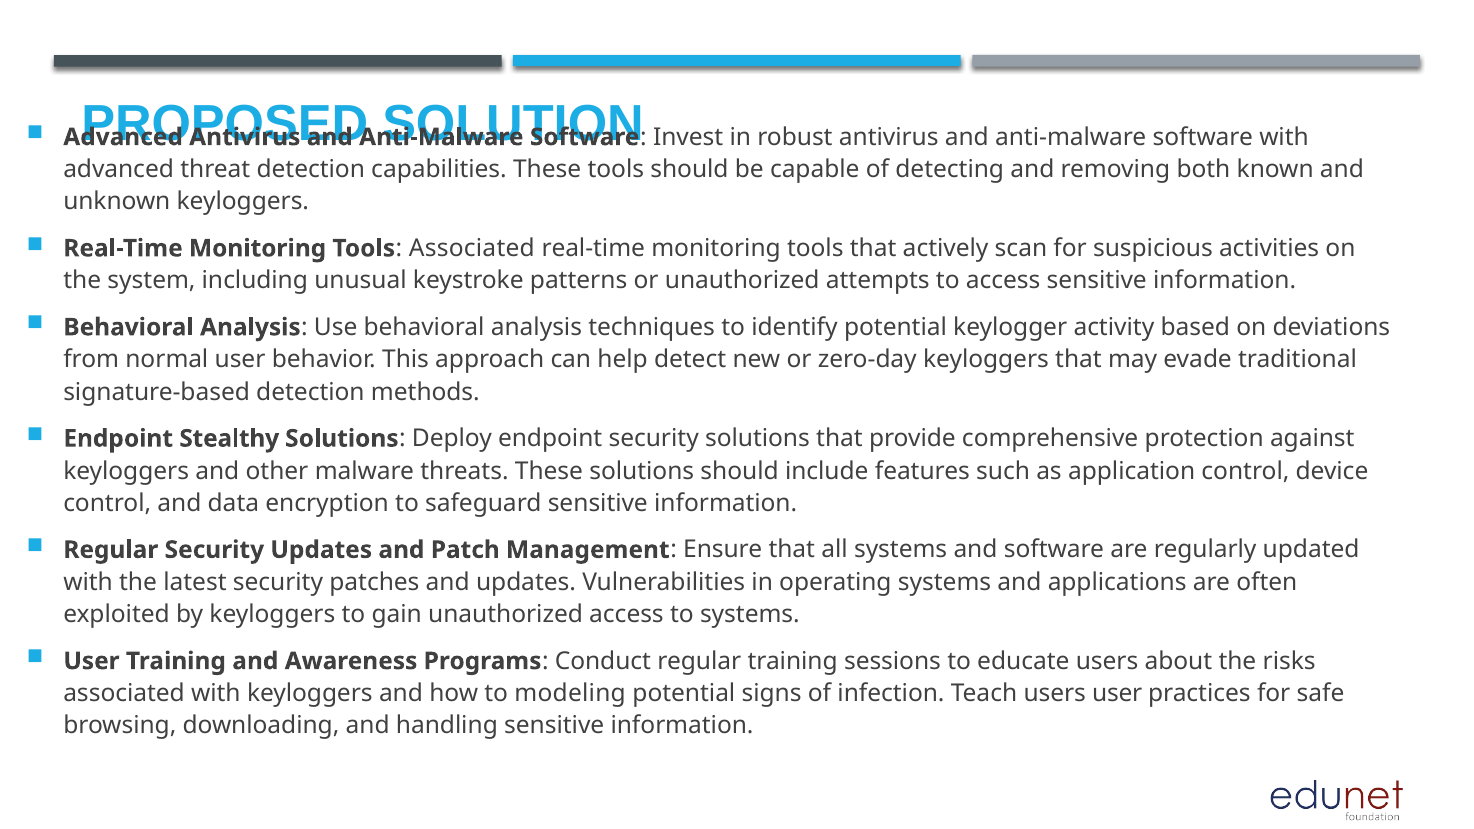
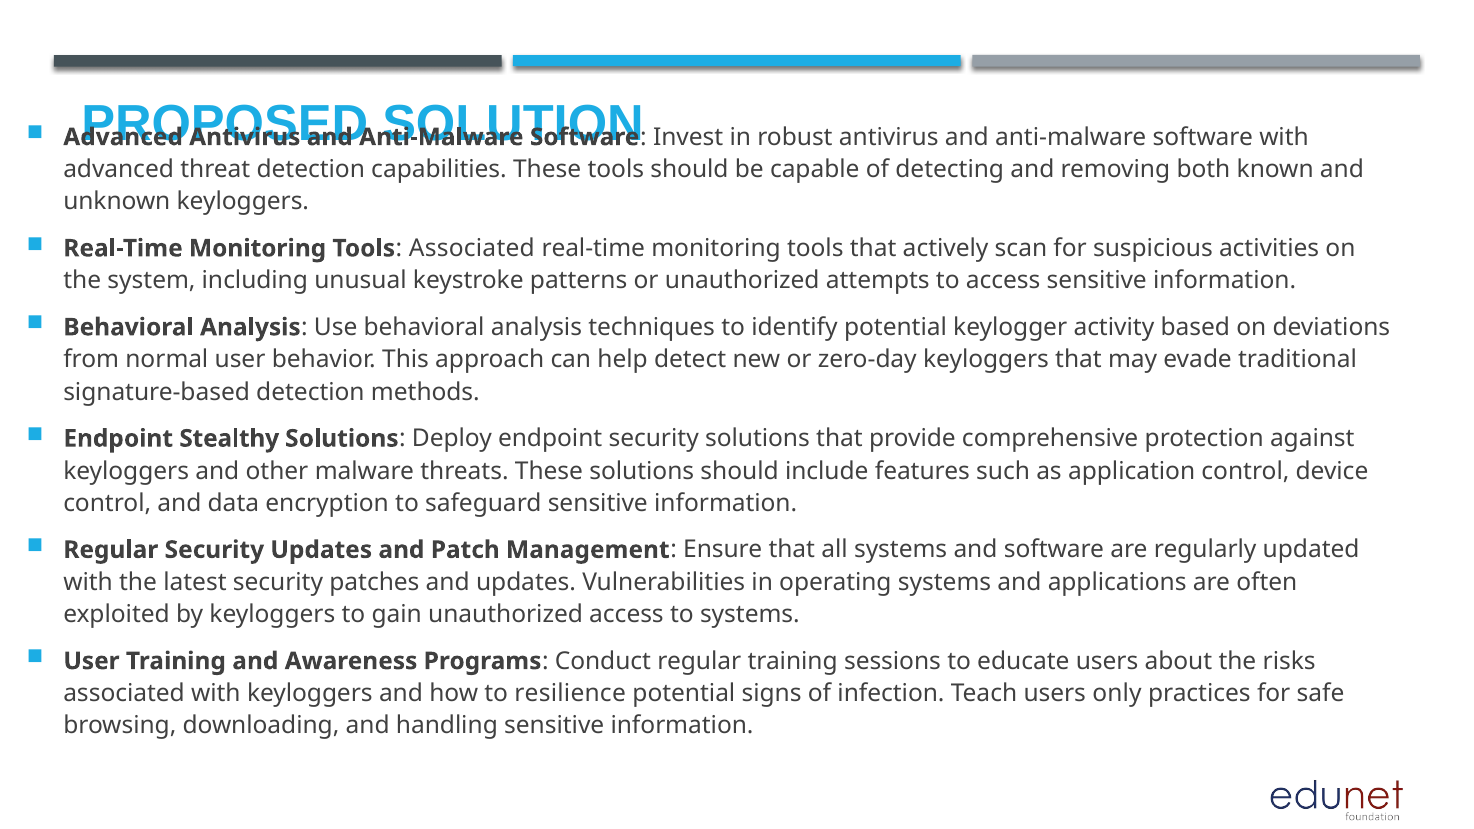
modeling: modeling -> resilience
users user: user -> only
